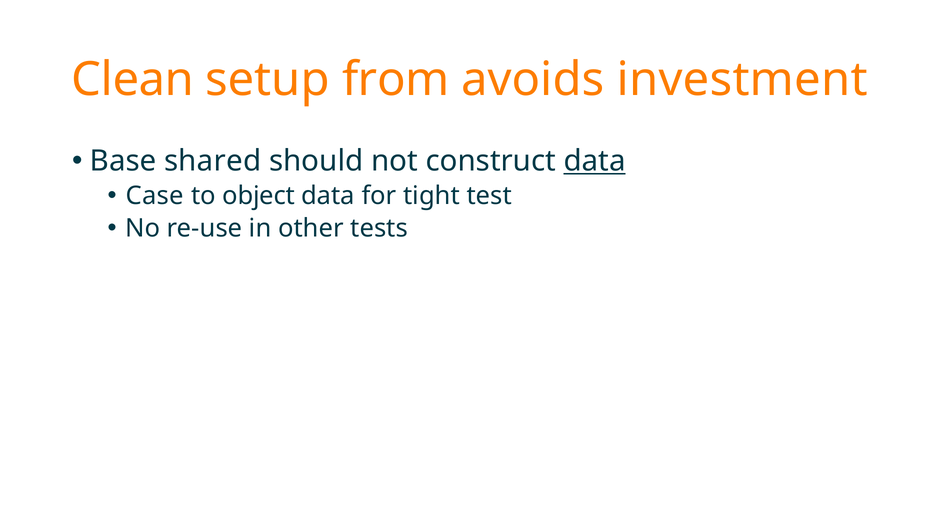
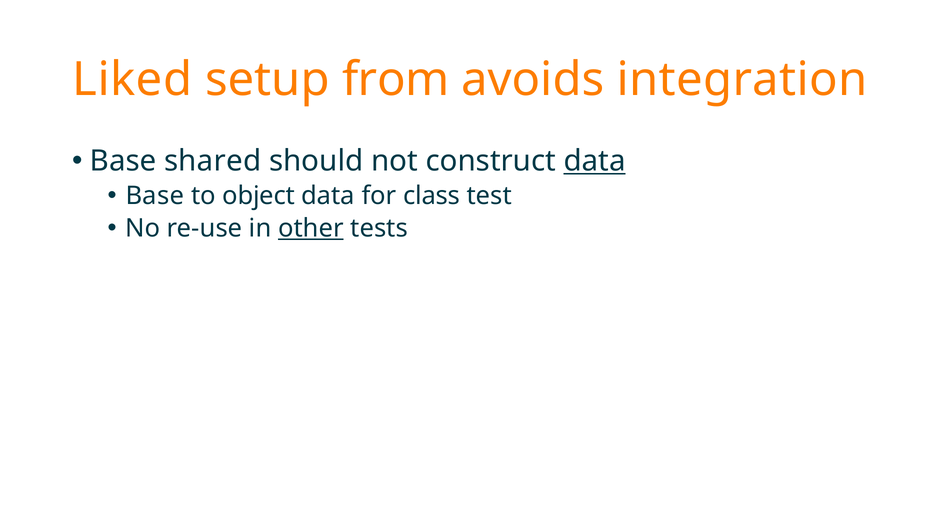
Clean: Clean -> Liked
investment: investment -> integration
Case at (155, 196): Case -> Base
tight: tight -> class
other underline: none -> present
